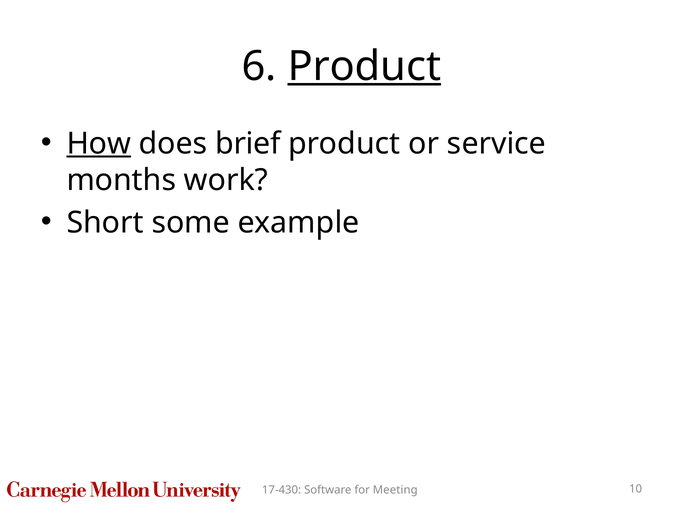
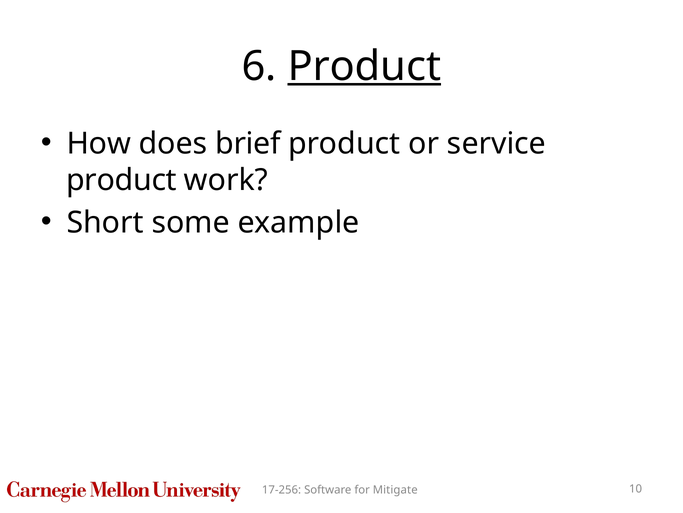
How underline: present -> none
months at (121, 180): months -> product
17-430: 17-430 -> 17-256
Meeting: Meeting -> Mitigate
